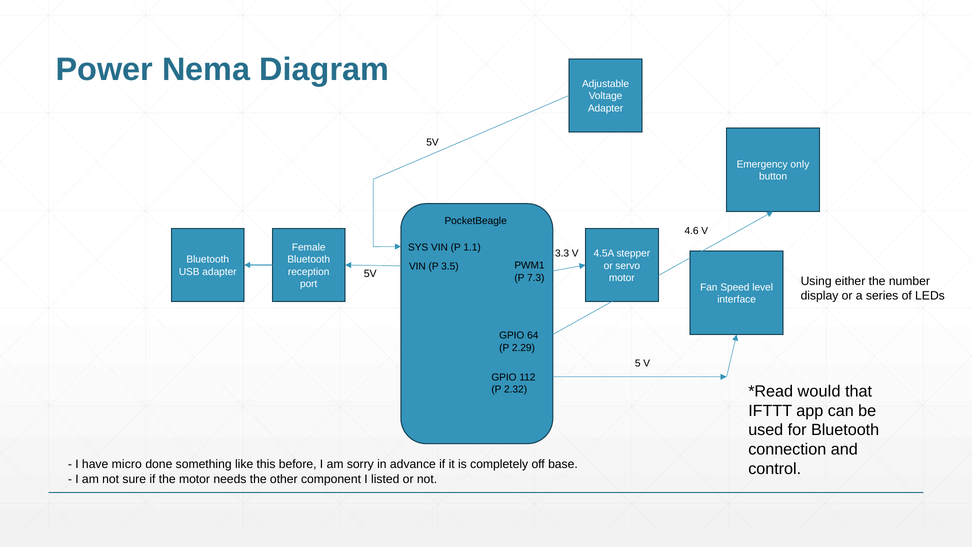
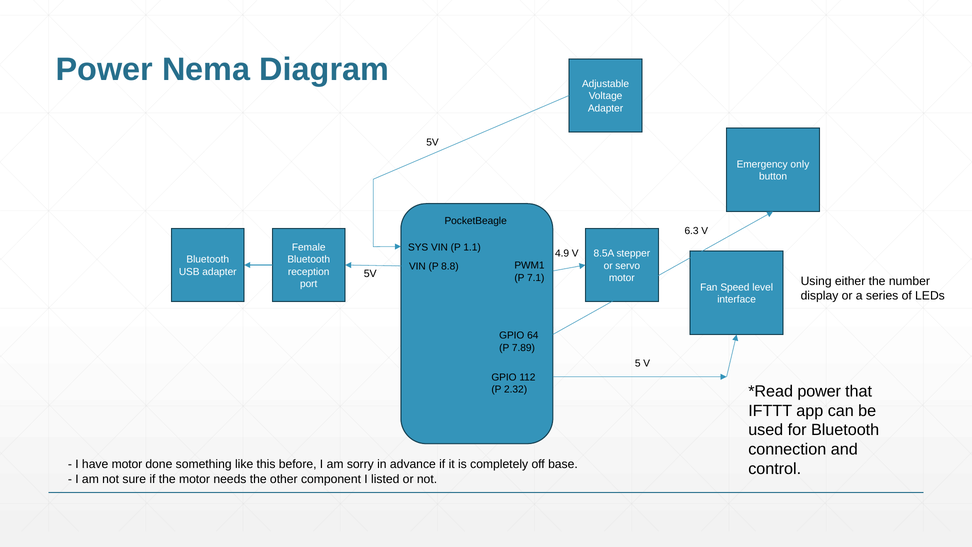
4.6: 4.6 -> 6.3
3.3: 3.3 -> 4.9
4.5A: 4.5A -> 8.5A
3.5: 3.5 -> 8.8
7.3: 7.3 -> 7.1
2.29: 2.29 -> 7.89
would at (819, 391): would -> power
have micro: micro -> motor
